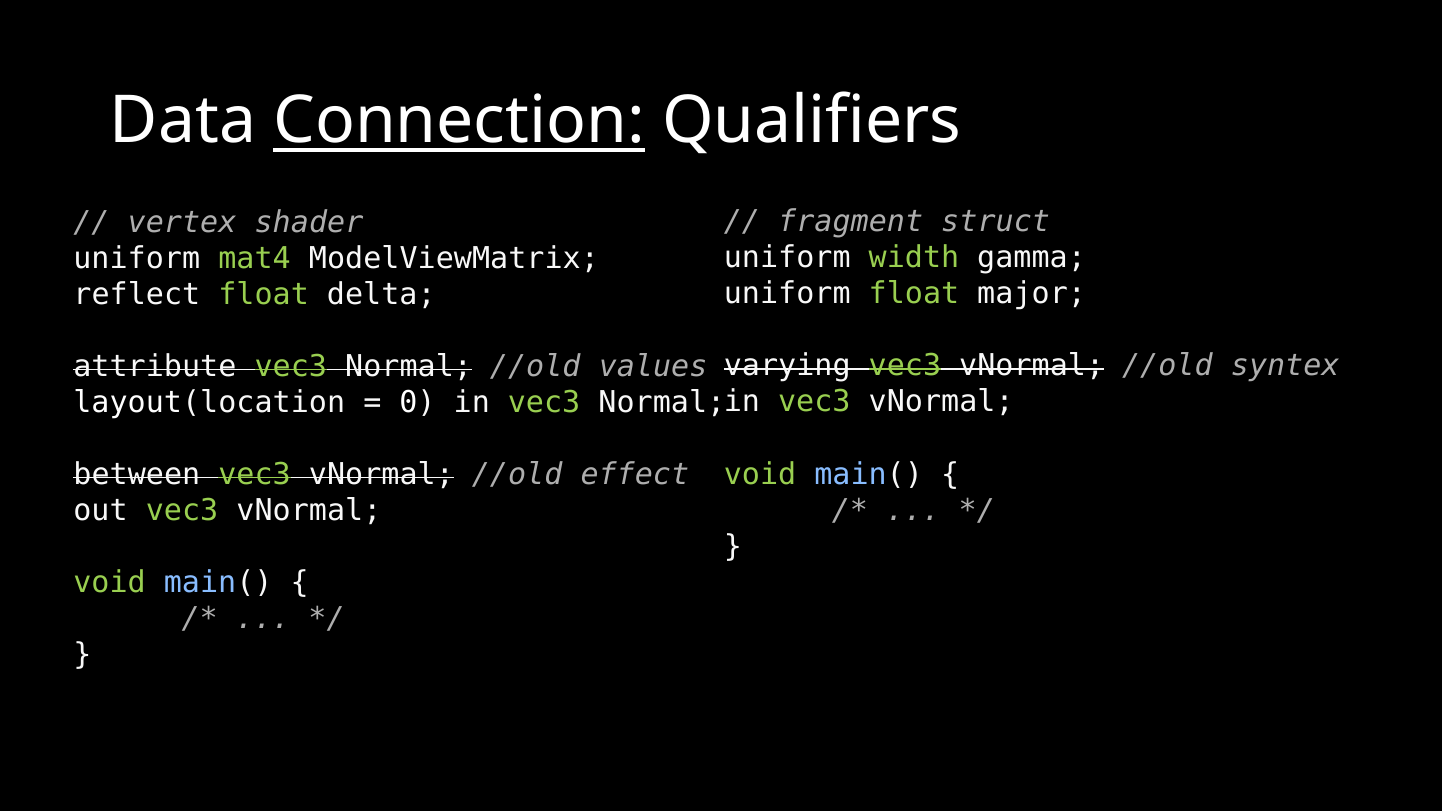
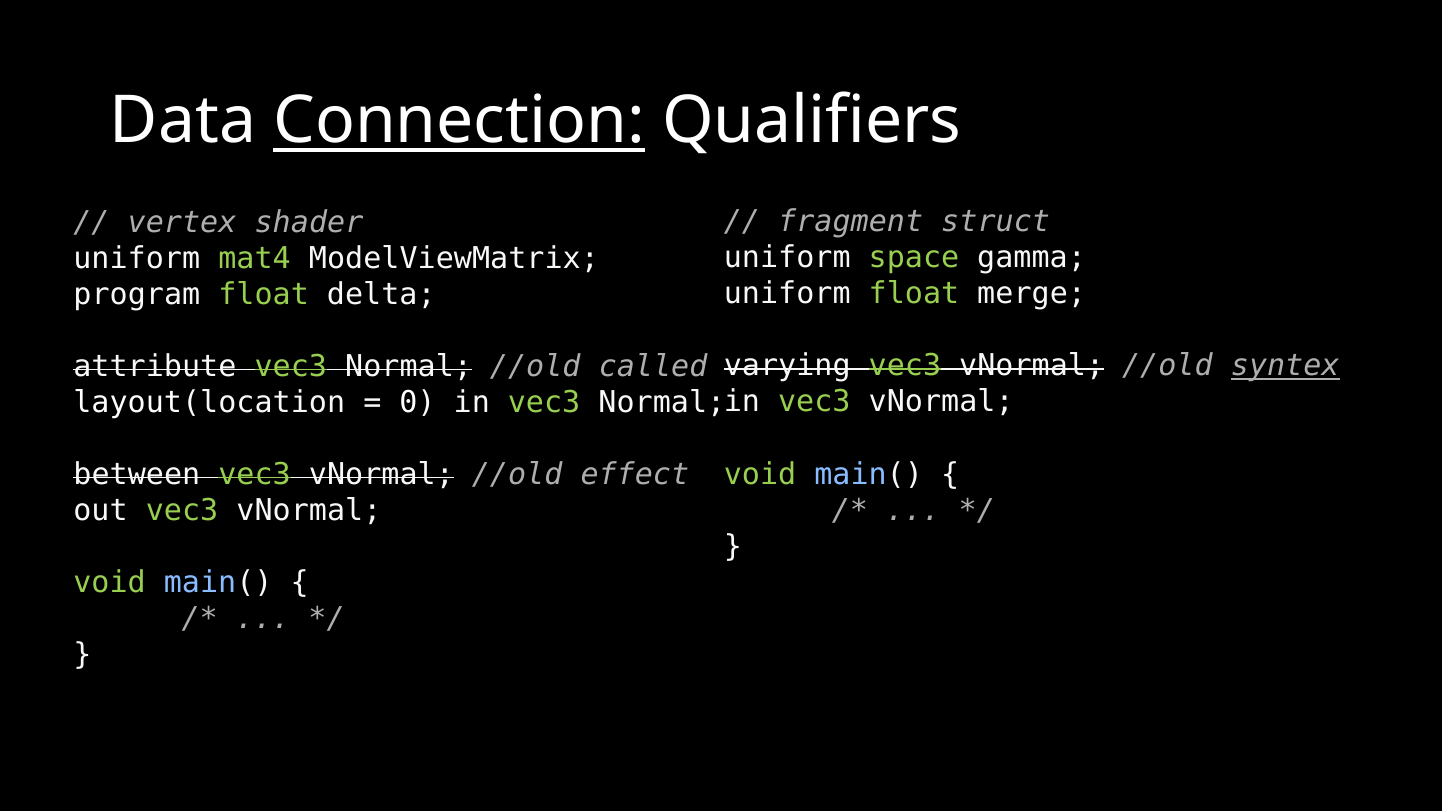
width: width -> space
major: major -> merge
reflect: reflect -> program
syntex underline: none -> present
values: values -> called
